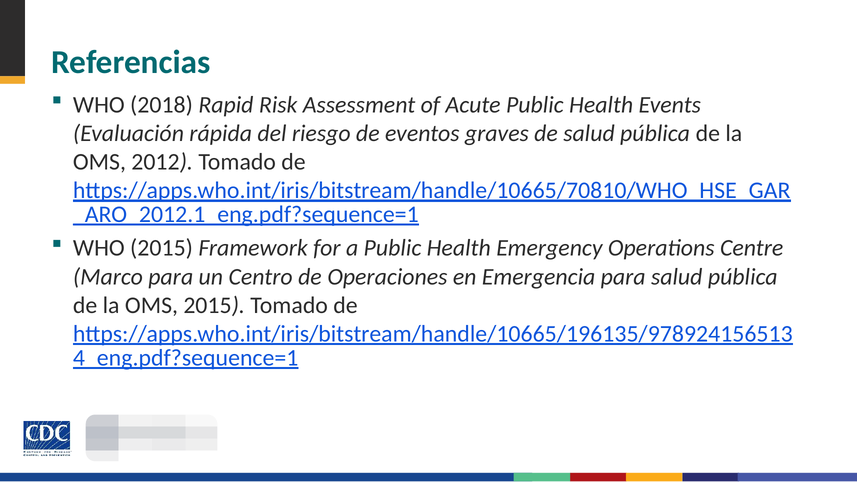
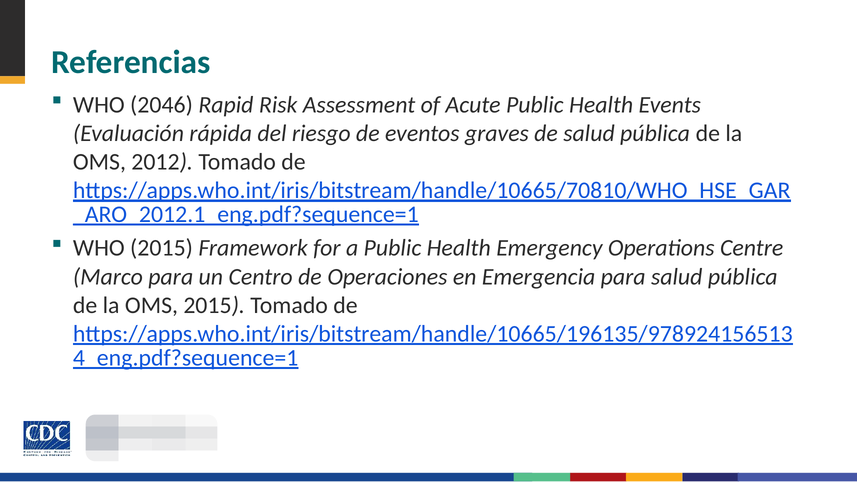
2018: 2018 -> 2046
